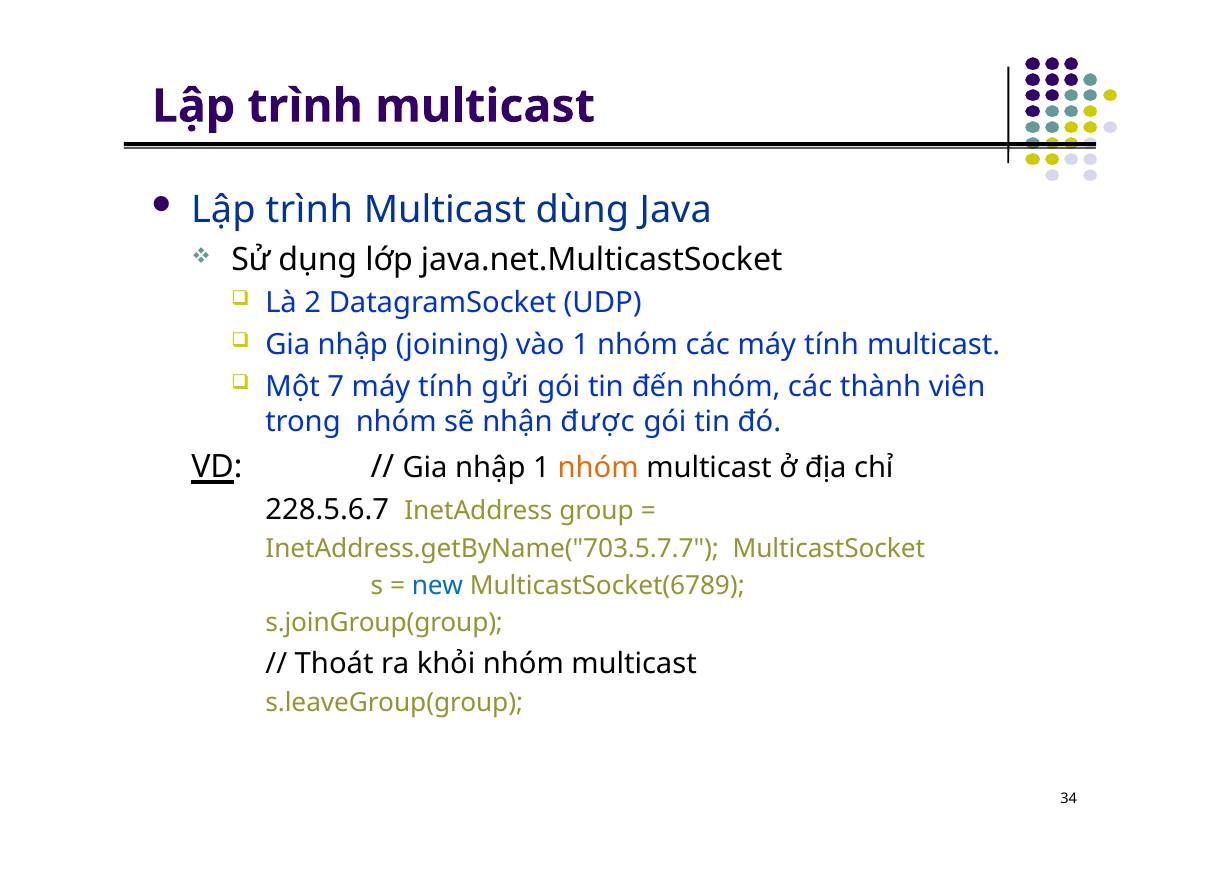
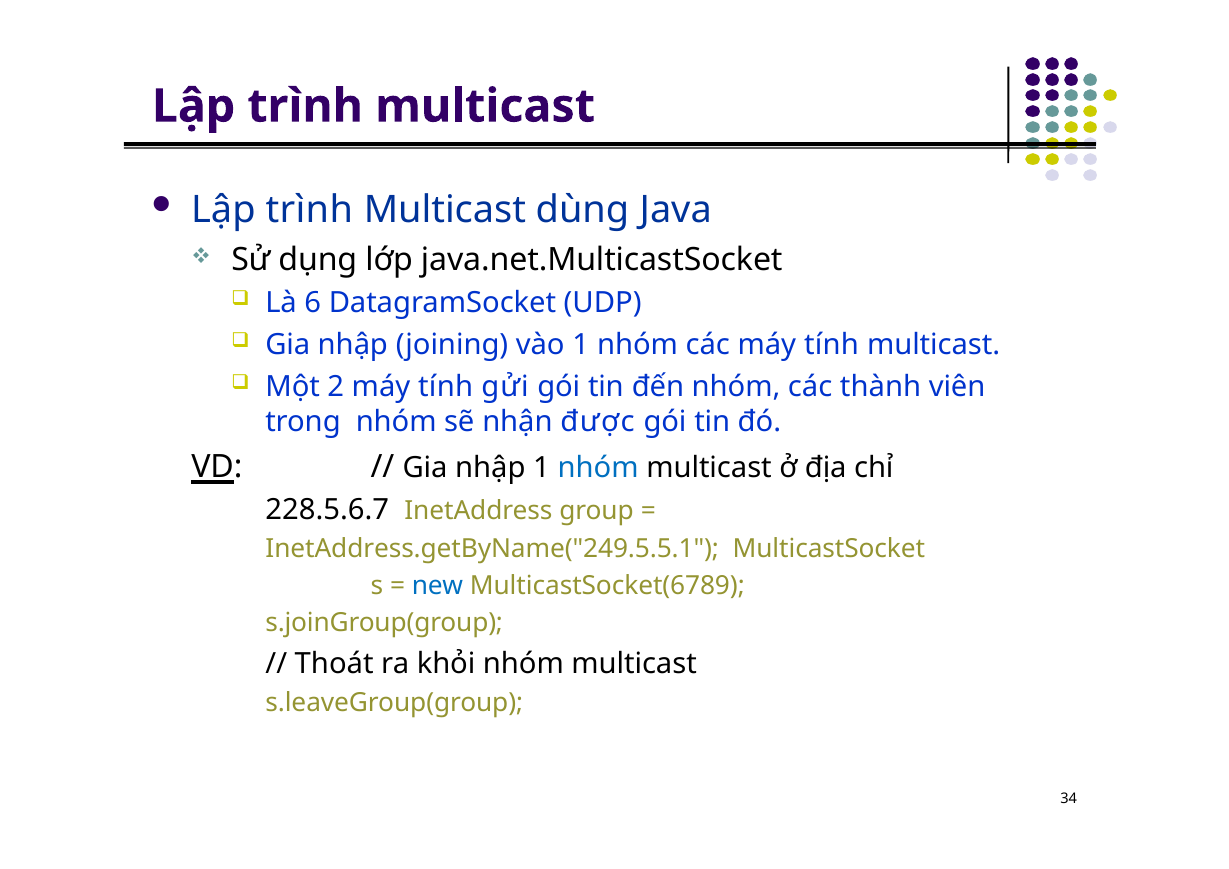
2: 2 -> 6
7: 7 -> 2
nhóm at (598, 468) colour: orange -> blue
InetAddress.getByName("703.5.7.7: InetAddress.getByName("703.5.7.7 -> InetAddress.getByName("249.5.5.1
